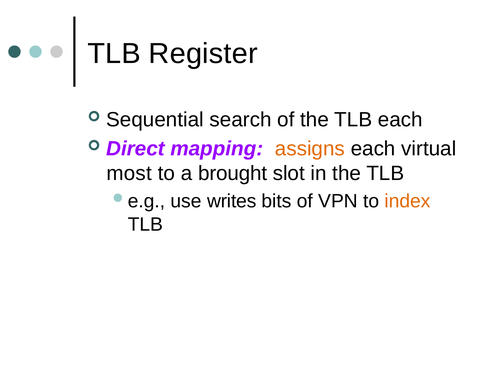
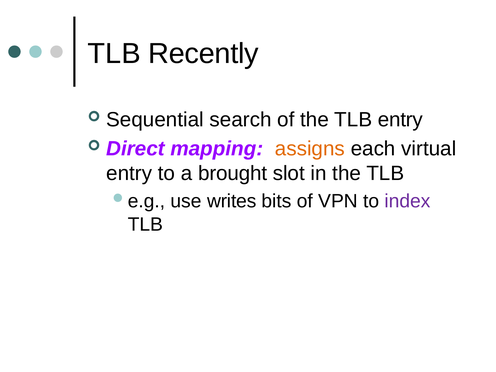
Register: Register -> Recently
TLB each: each -> entry
most at (129, 173): most -> entry
index colour: orange -> purple
